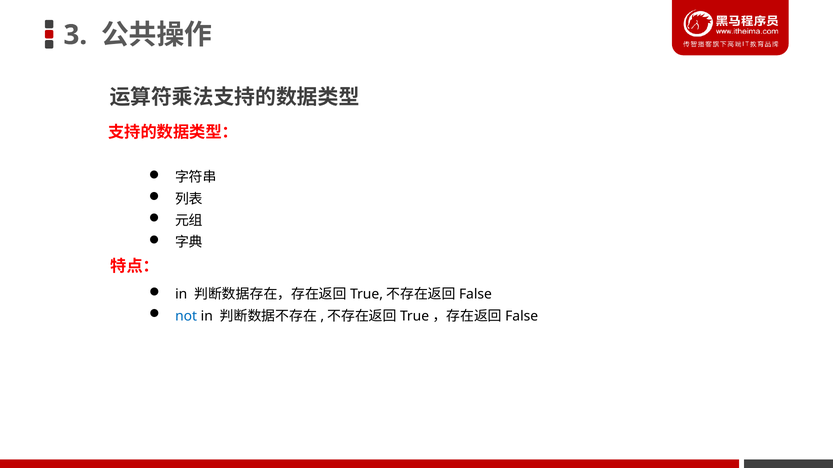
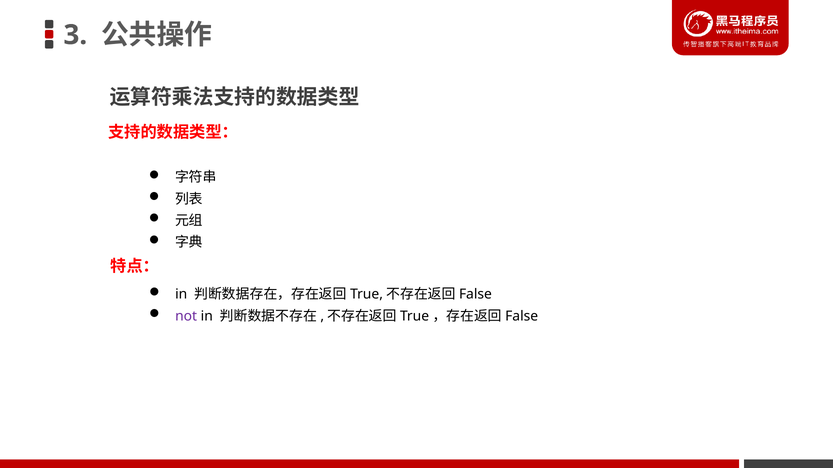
not colour: blue -> purple
